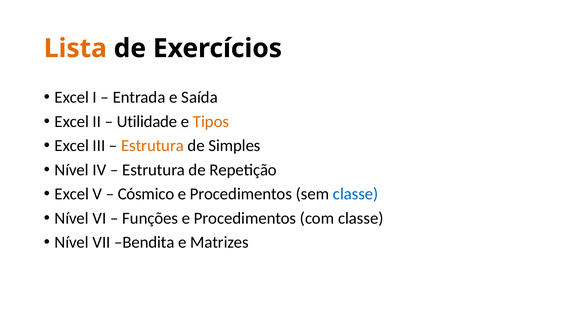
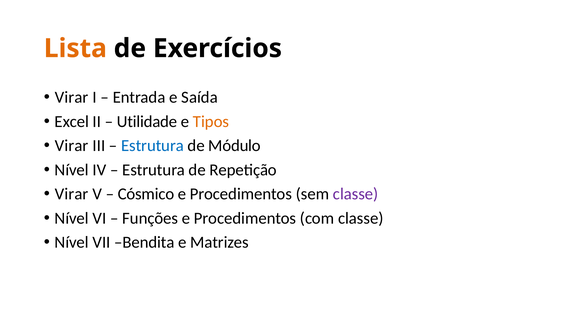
Excel at (72, 97): Excel -> Virar
Excel at (72, 145): Excel -> Virar
Estrutura at (152, 145) colour: orange -> blue
Simples: Simples -> Módulo
Excel at (72, 194): Excel -> Virar
classe at (356, 194) colour: blue -> purple
